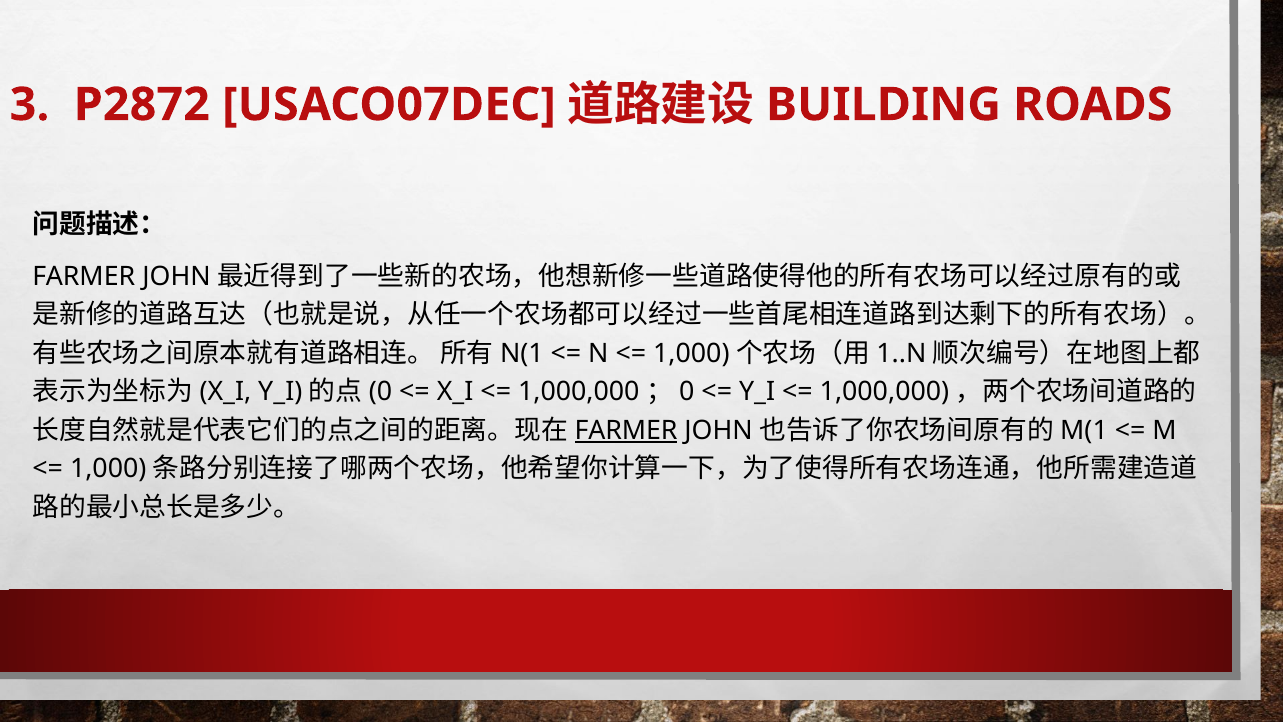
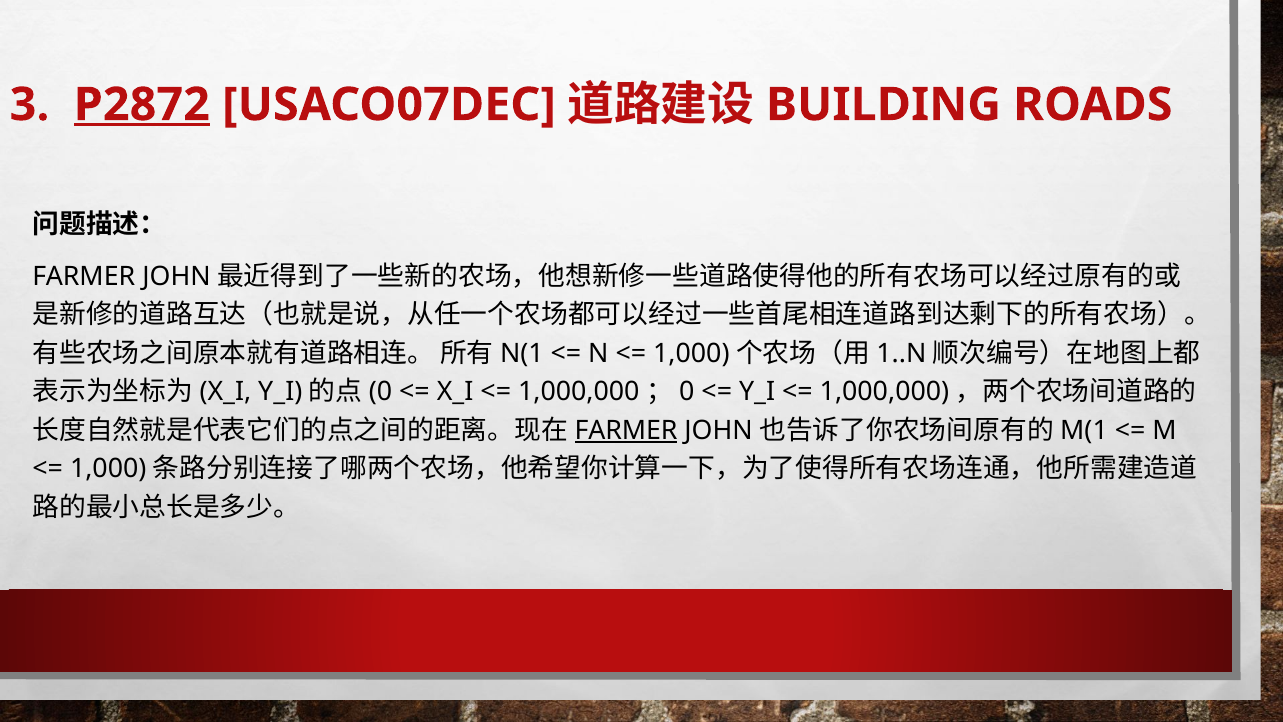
P2872 underline: none -> present
